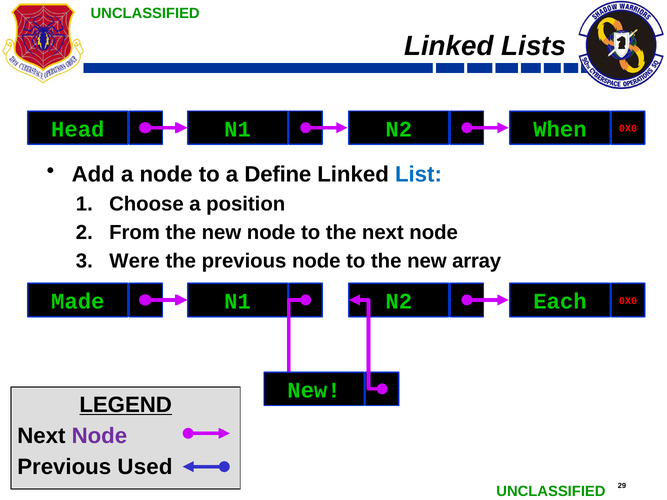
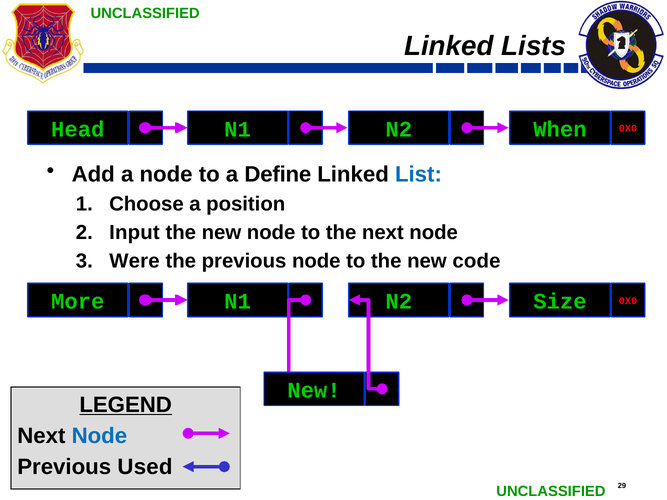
From: From -> Input
array: array -> code
Made: Made -> More
Each: Each -> Size
Node at (99, 436) colour: purple -> blue
